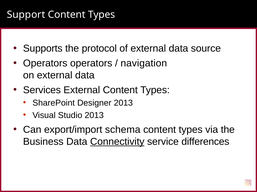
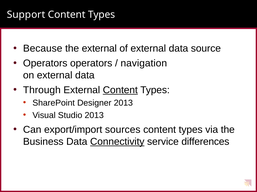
Supports: Supports -> Because
the protocol: protocol -> external
Services: Services -> Through
Content at (120, 90) underline: none -> present
schema: schema -> sources
